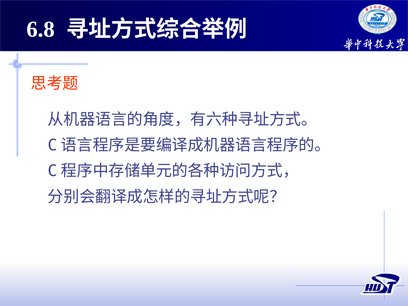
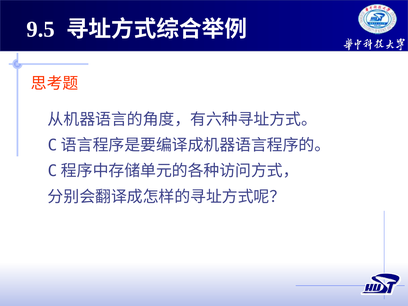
6.8: 6.8 -> 9.5
